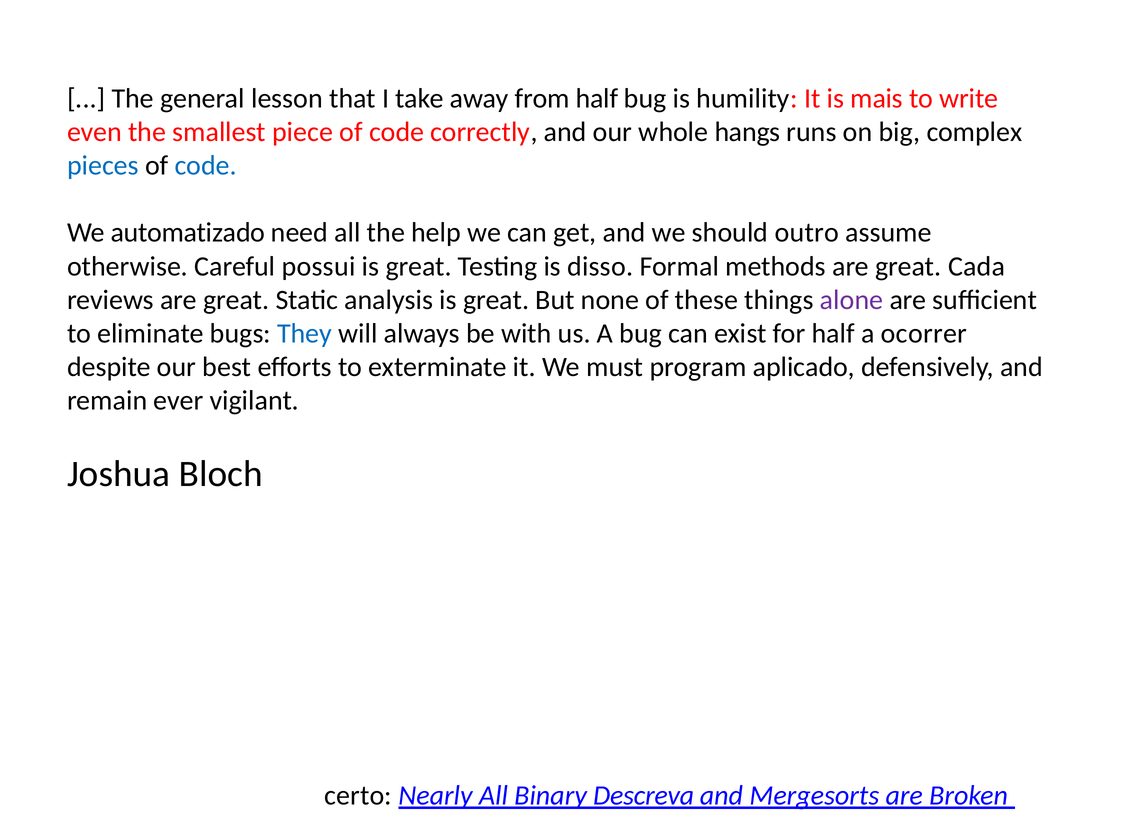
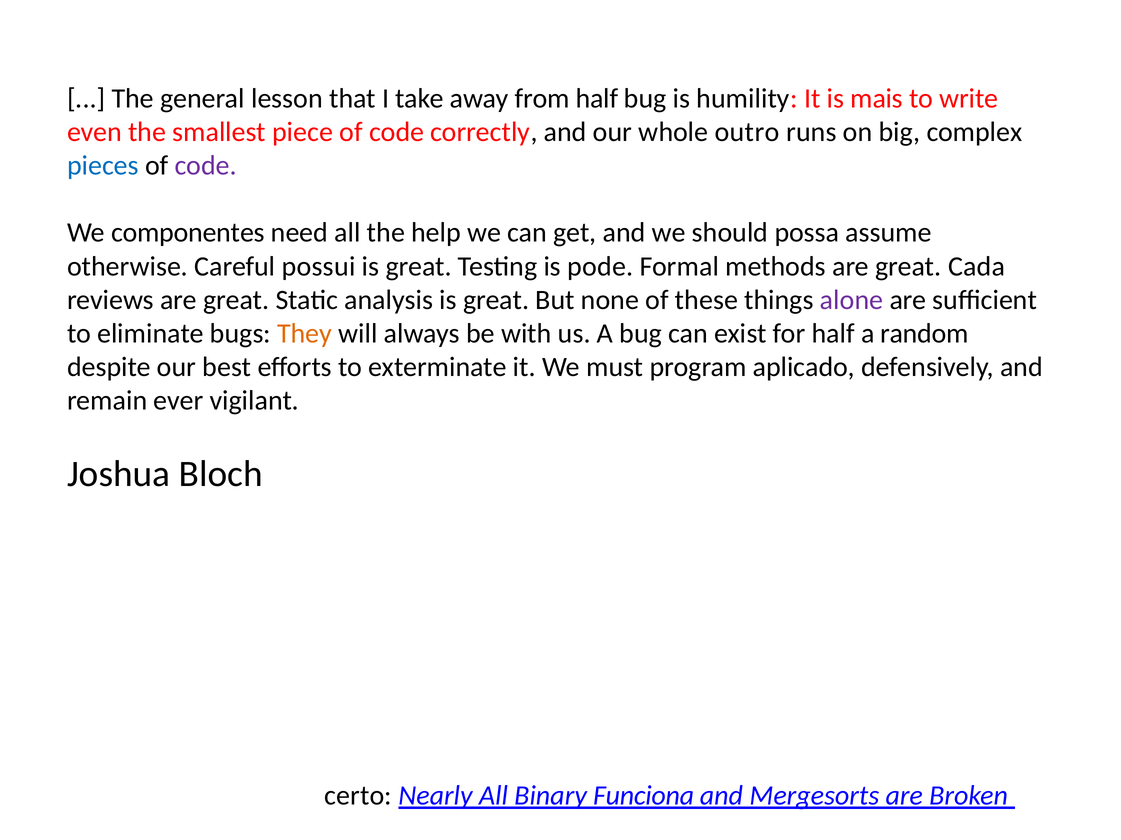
hangs: hangs -> outro
code at (206, 166) colour: blue -> purple
automatizado: automatizado -> componentes
outro: outro -> possa
disso: disso -> pode
They colour: blue -> orange
ocorrer: ocorrer -> random
Descreva: Descreva -> Funciona
